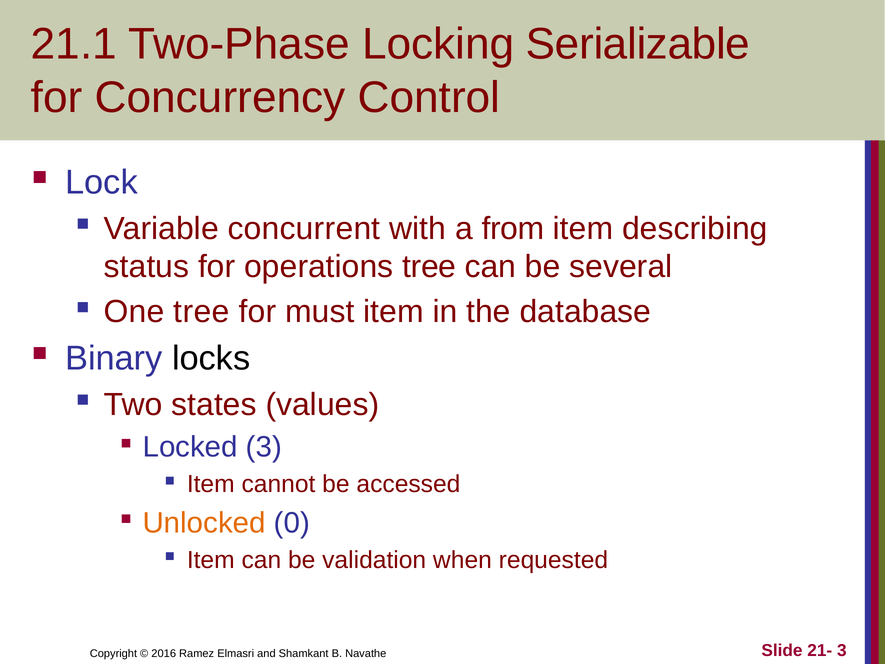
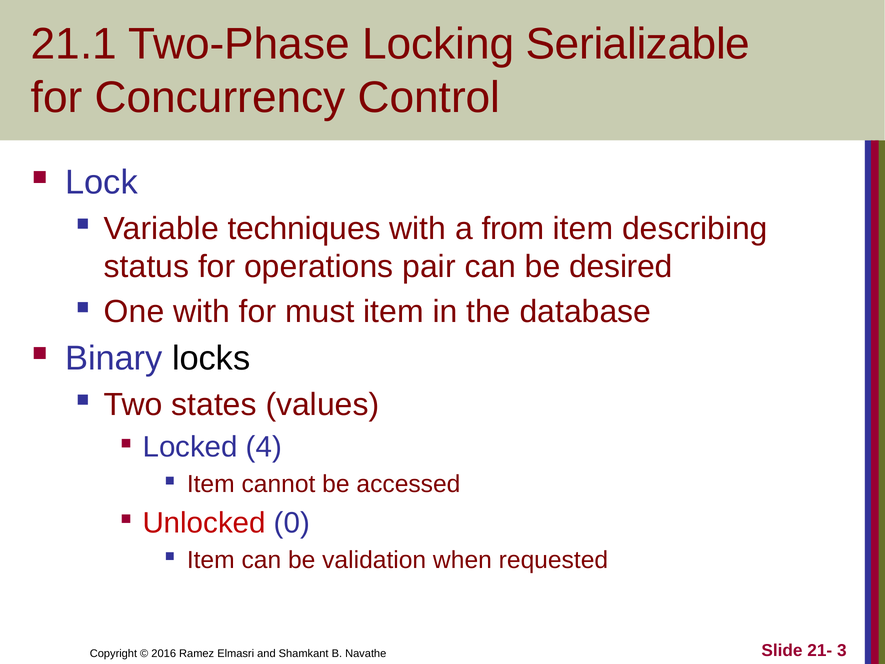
concurrent: concurrent -> techniques
operations tree: tree -> pair
several: several -> desired
One tree: tree -> with
Locked 3: 3 -> 4
Unlocked colour: orange -> red
